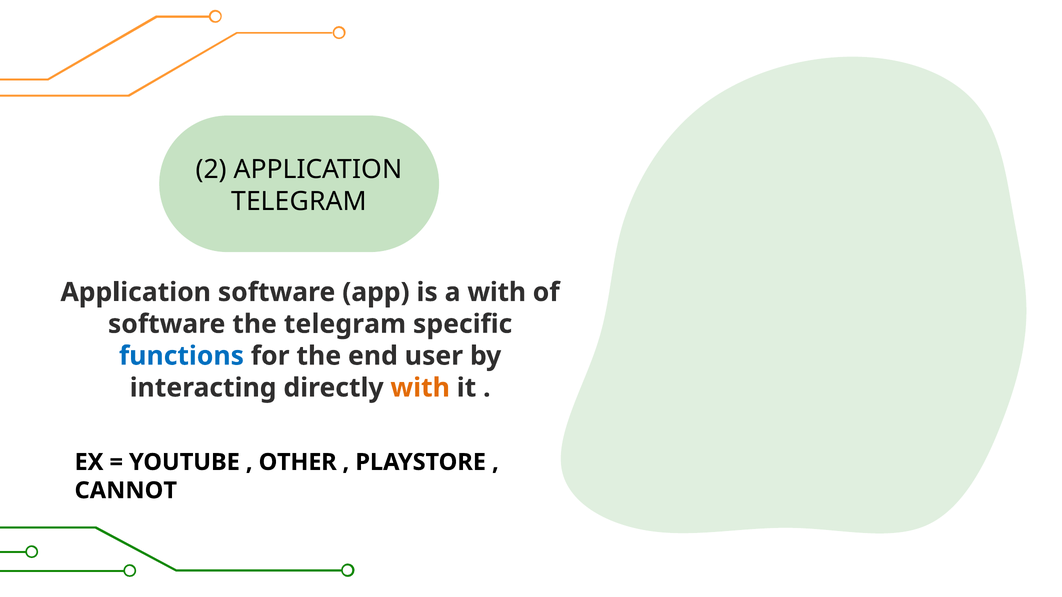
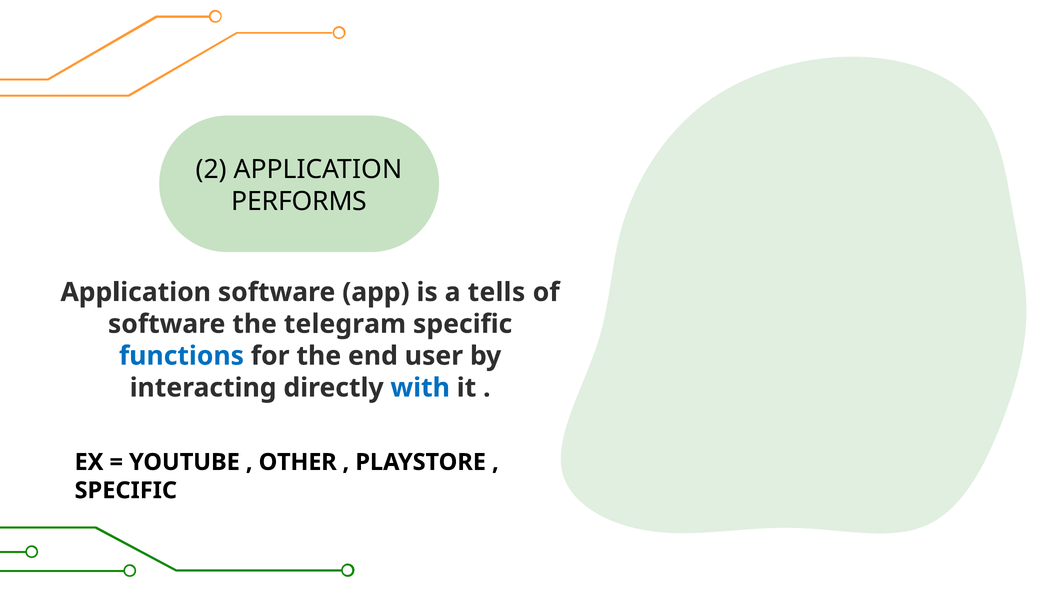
TELEGRAM at (299, 202): TELEGRAM -> PERFORMS
a with: with -> tells
with at (420, 388) colour: orange -> blue
CANNOT at (126, 491): CANNOT -> SPECIFIC
